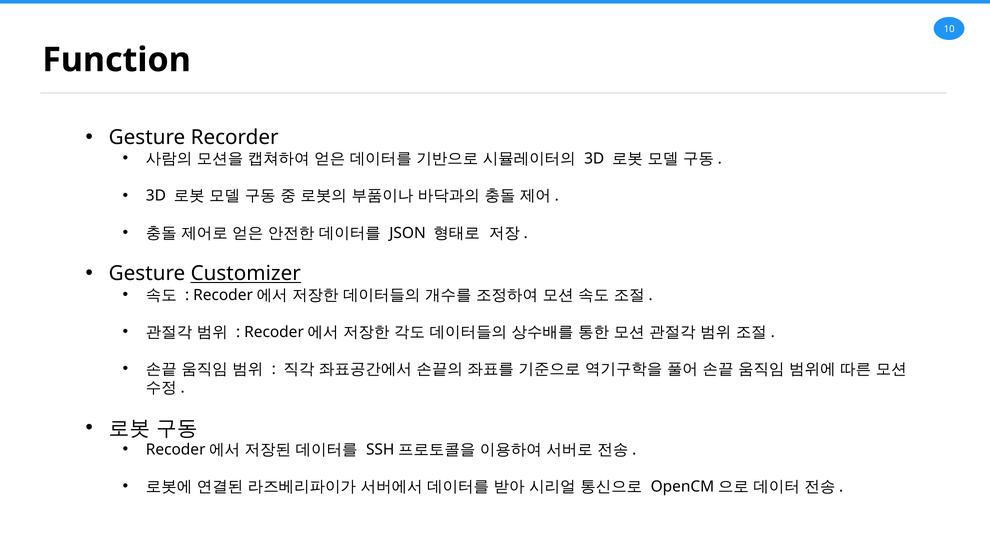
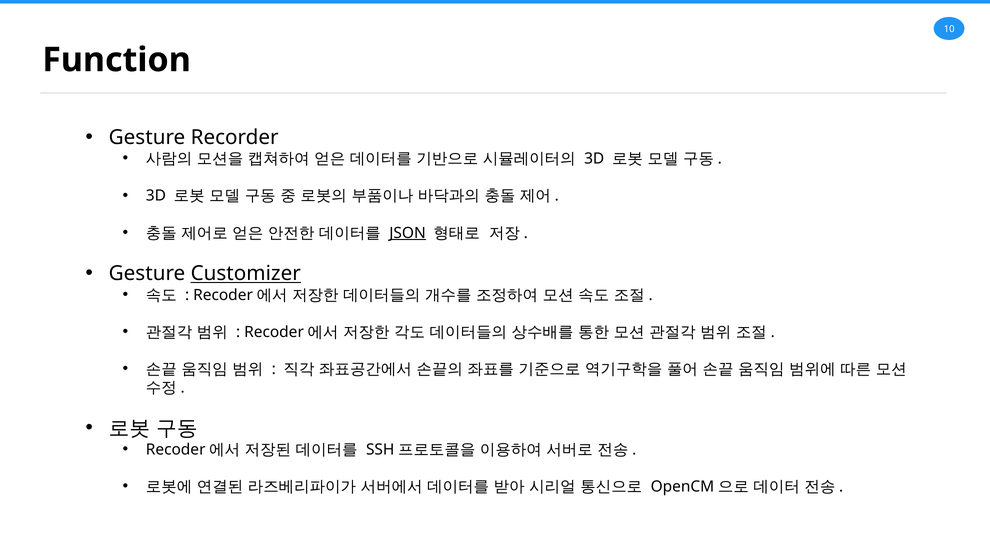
JSON underline: none -> present
